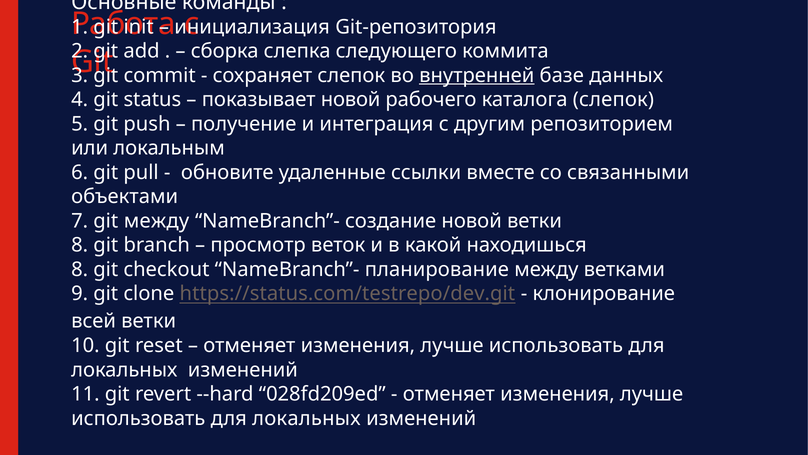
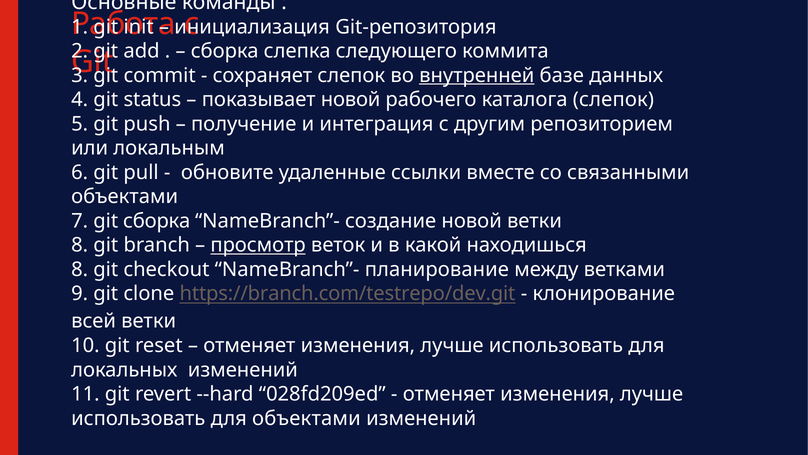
git между: между -> сборка
просмотр underline: none -> present
https://status.com/testrepo/dev.git: https://status.com/testrepo/dev.git -> https://branch.com/testrepo/dev.git
локальных at (306, 418): локальных -> объектами
